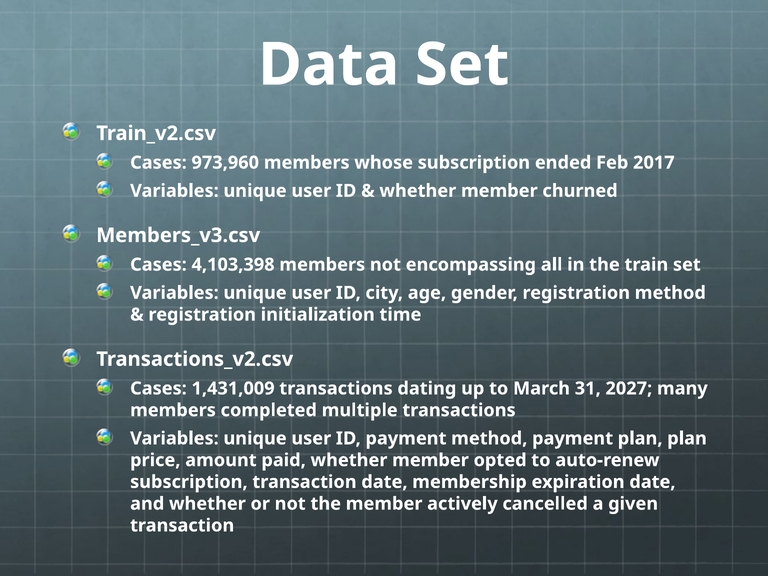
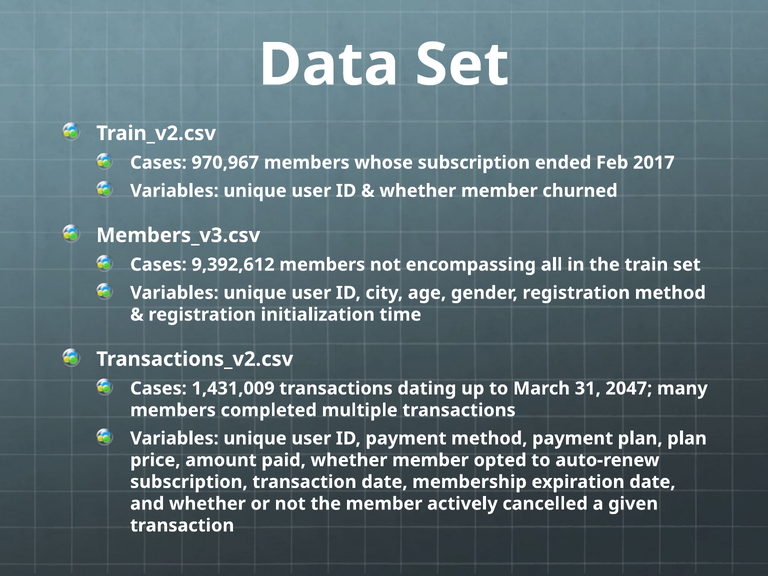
973,960: 973,960 -> 970,967
4,103,398: 4,103,398 -> 9,392,612
2027: 2027 -> 2047
